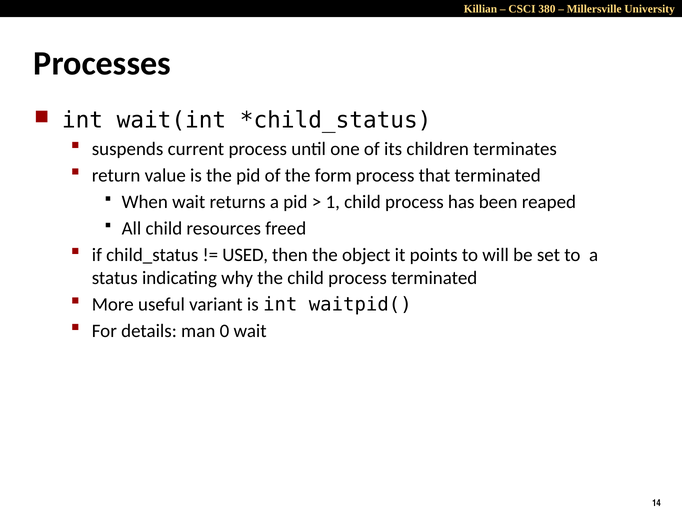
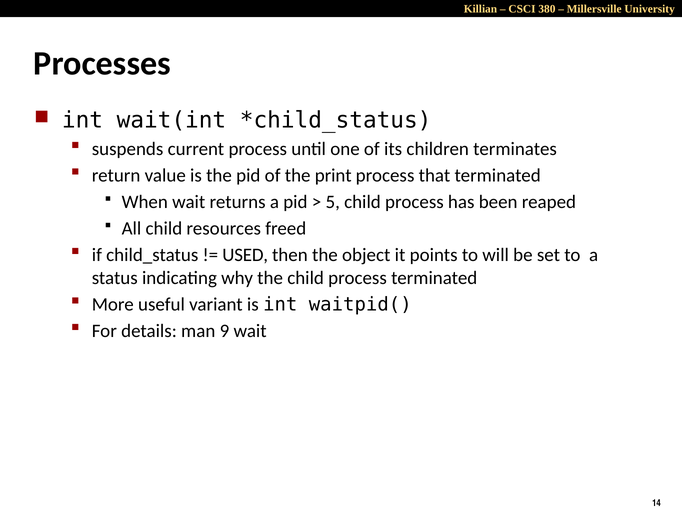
form: form -> print
1: 1 -> 5
0: 0 -> 9
